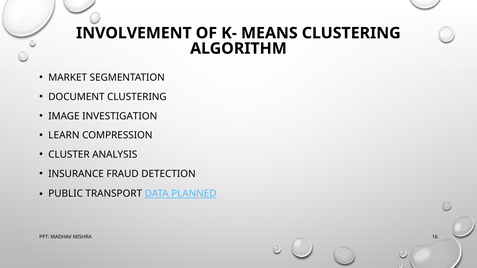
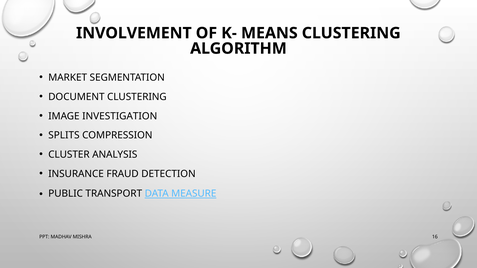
LEARN: LEARN -> SPLITS
PLANNED: PLANNED -> MEASURE
